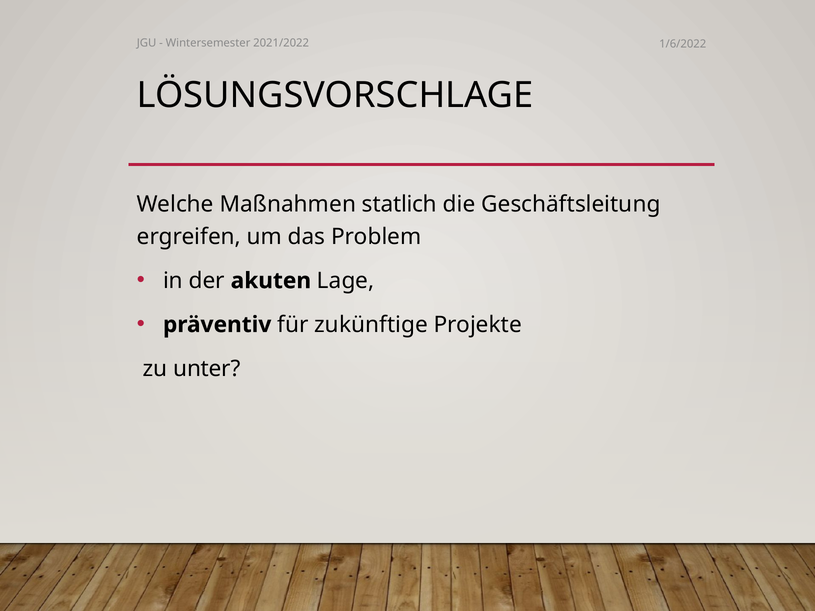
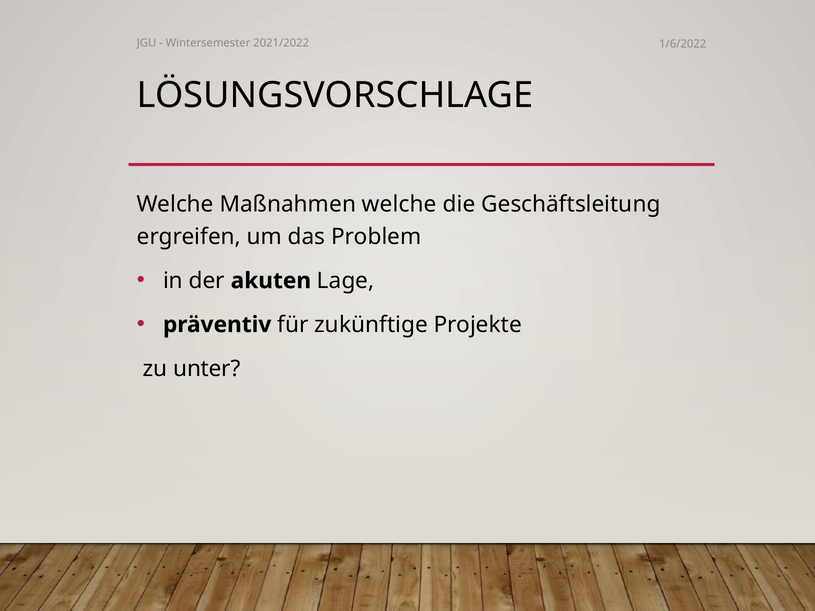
Maßnahmen statlich: statlich -> welche
